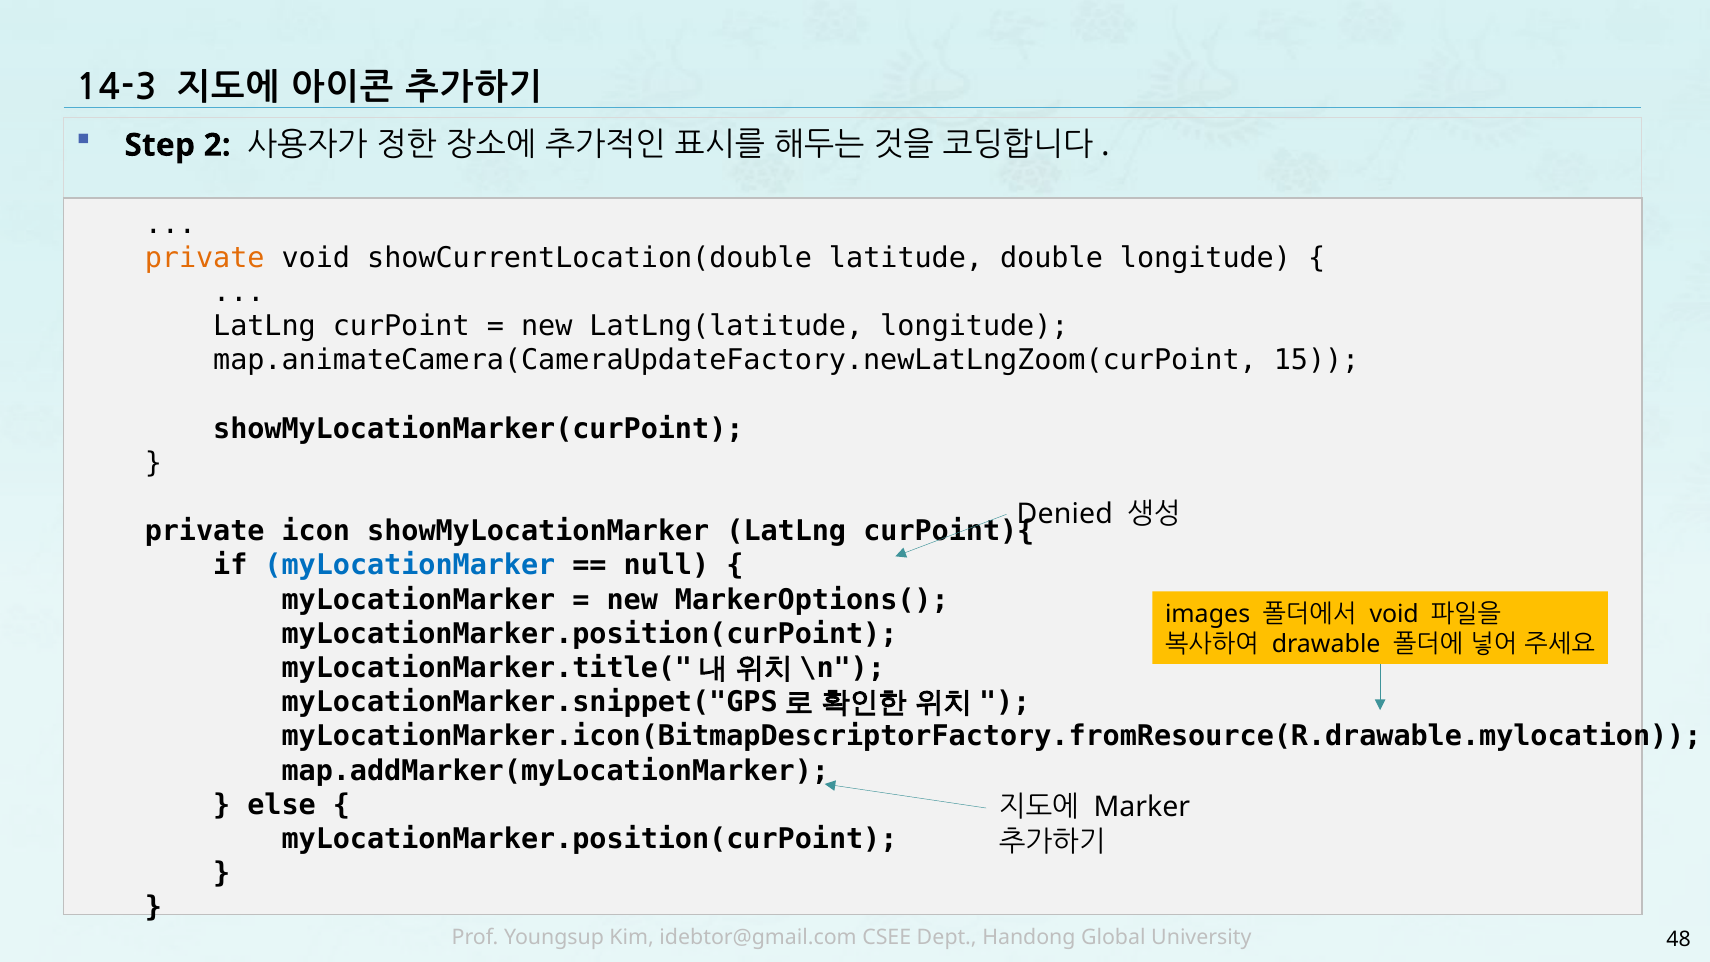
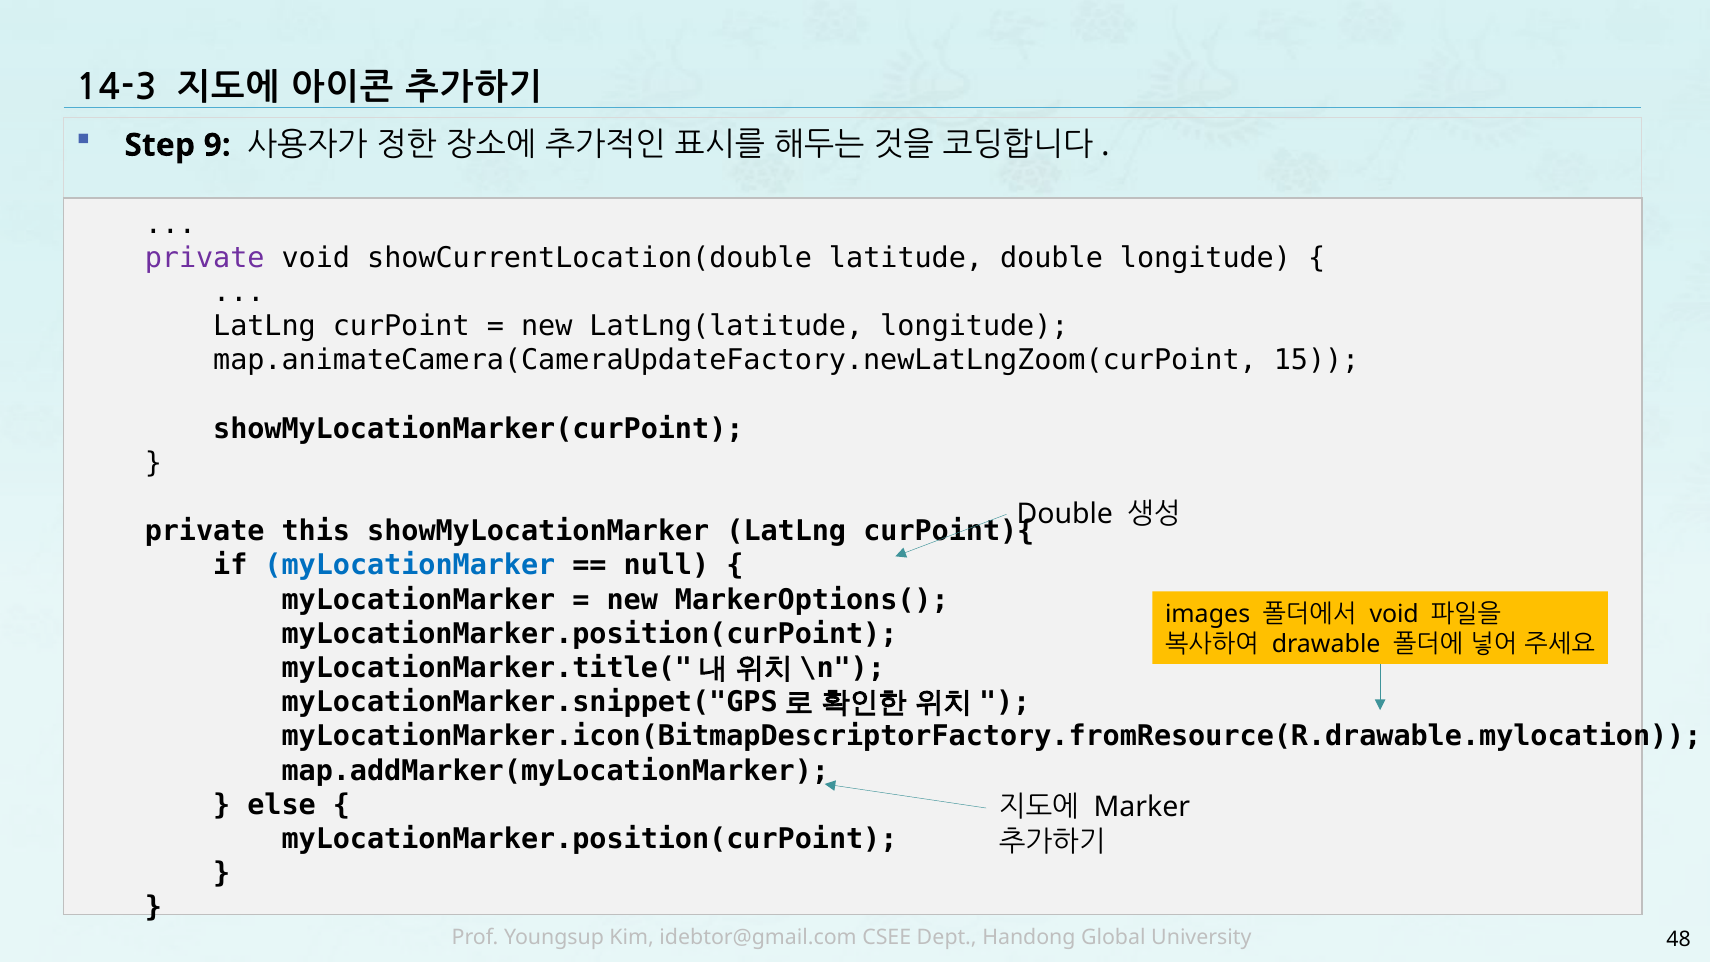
2: 2 -> 9
private at (205, 258) colour: orange -> purple
Denied at (1065, 514): Denied -> Double
icon: icon -> this
